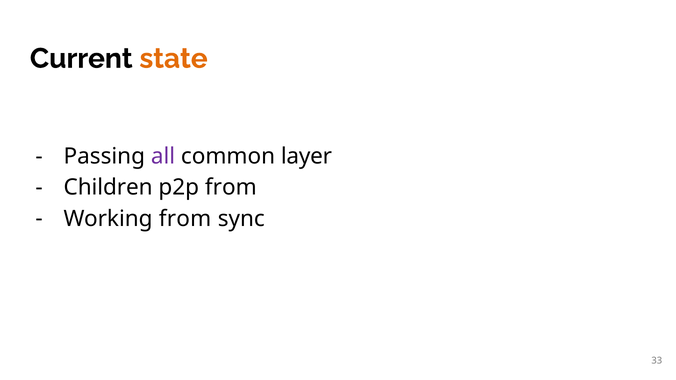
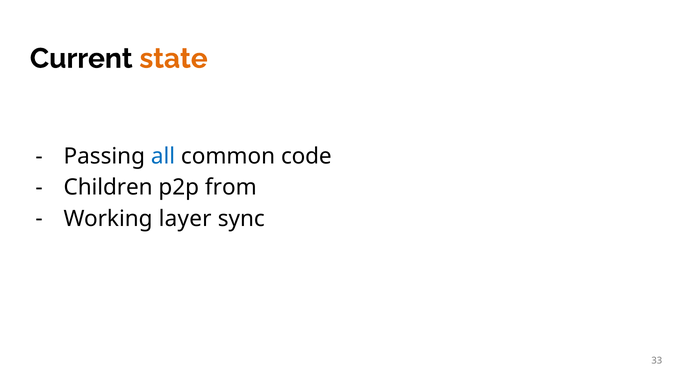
all colour: purple -> blue
layer: layer -> code
Working from: from -> layer
